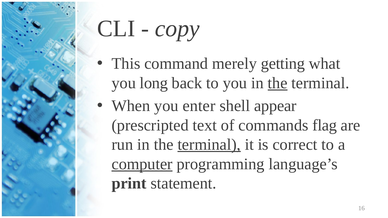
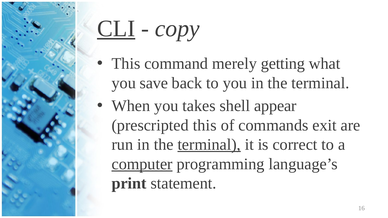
CLI underline: none -> present
long: long -> save
the at (278, 83) underline: present -> none
enter: enter -> takes
prescripted text: text -> this
flag: flag -> exit
